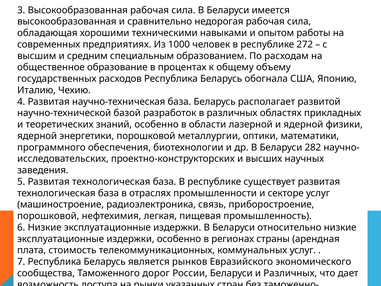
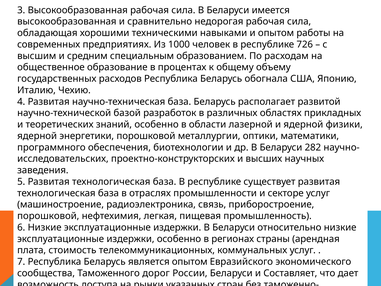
272: 272 -> 726
является рынков: рынков -> опытом
и Различных: Различных -> Составляет
